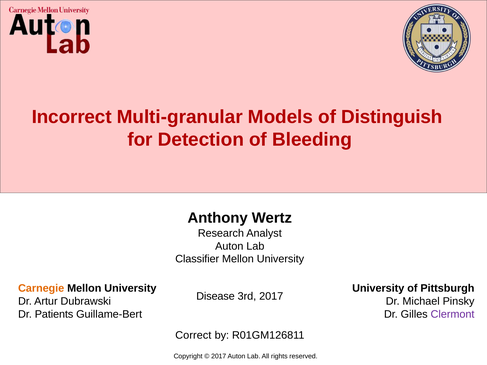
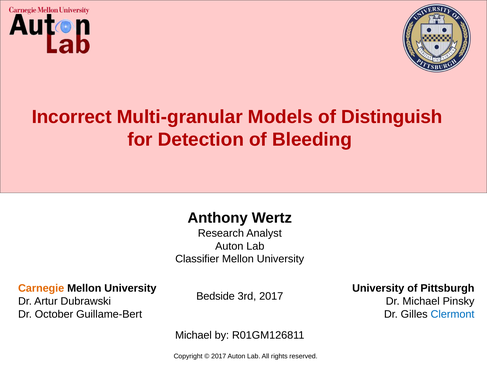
Disease: Disease -> Bedside
Patients: Patients -> October
Clermont colour: purple -> blue
Correct at (193, 336): Correct -> Michael
